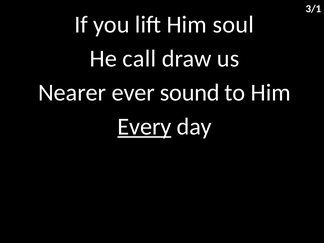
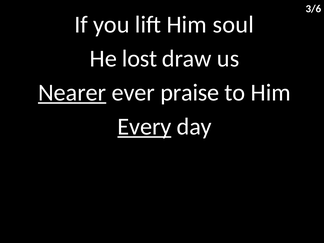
3/1: 3/1 -> 3/6
call: call -> lost
Nearer underline: none -> present
sound: sound -> praise
